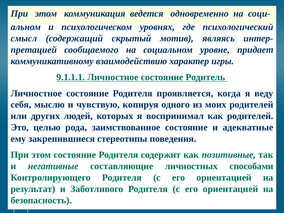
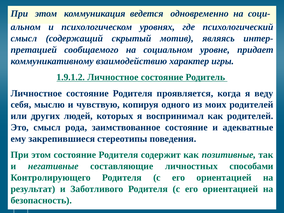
9.1.1.1: 9.1.1.1 -> 1.9.1.2
Это целью: целью -> смысл
